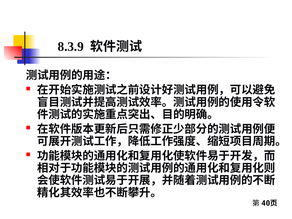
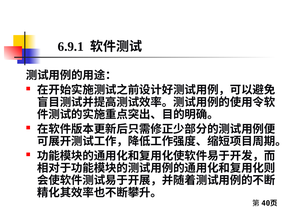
8.3.9: 8.3.9 -> 6.9.1
